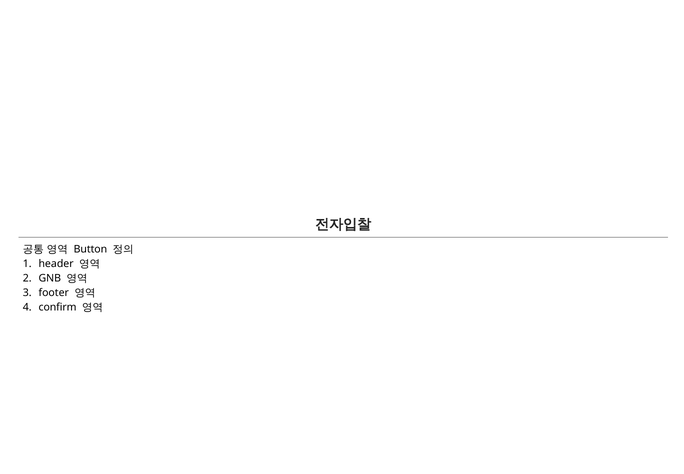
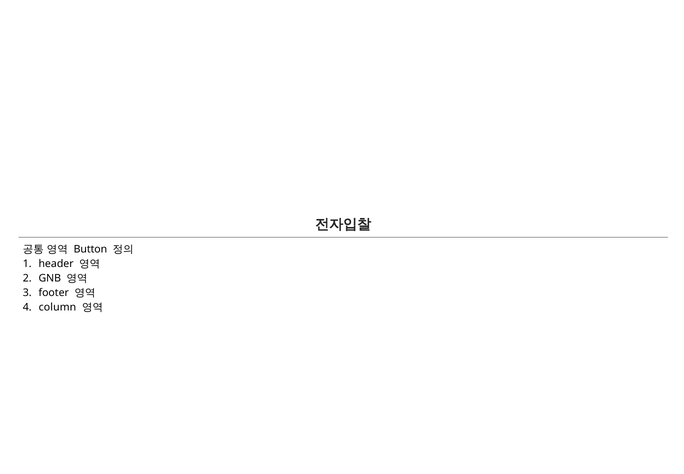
confirm: confirm -> column
